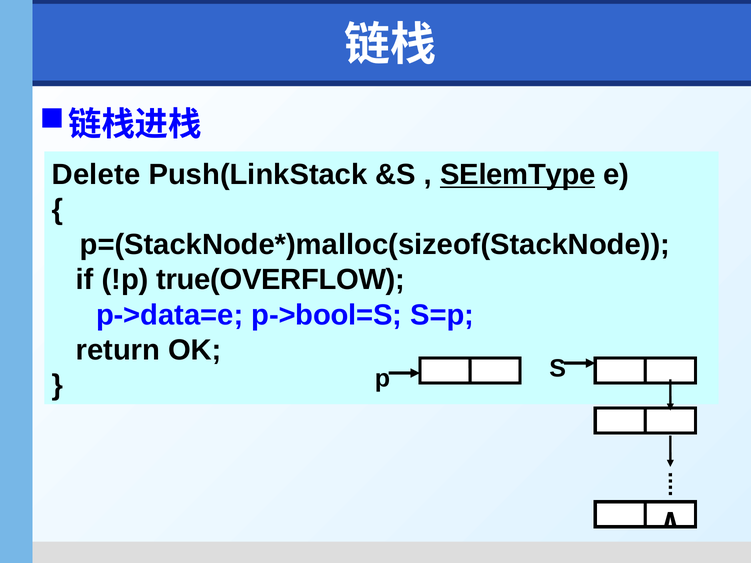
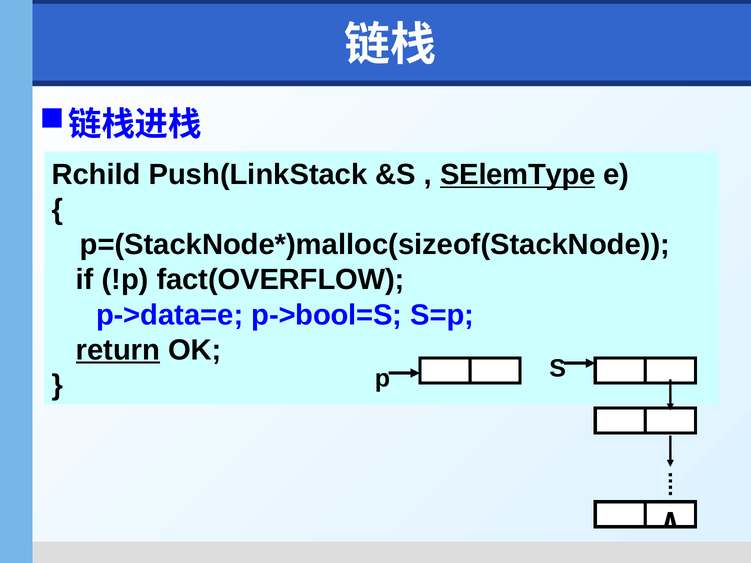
Delete: Delete -> Rchild
true(OVERFLOW: true(OVERFLOW -> fact(OVERFLOW
return underline: none -> present
